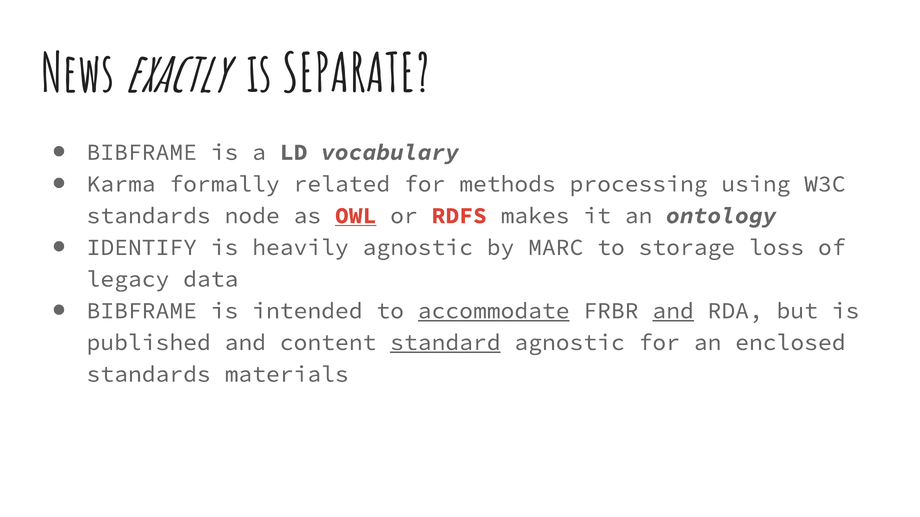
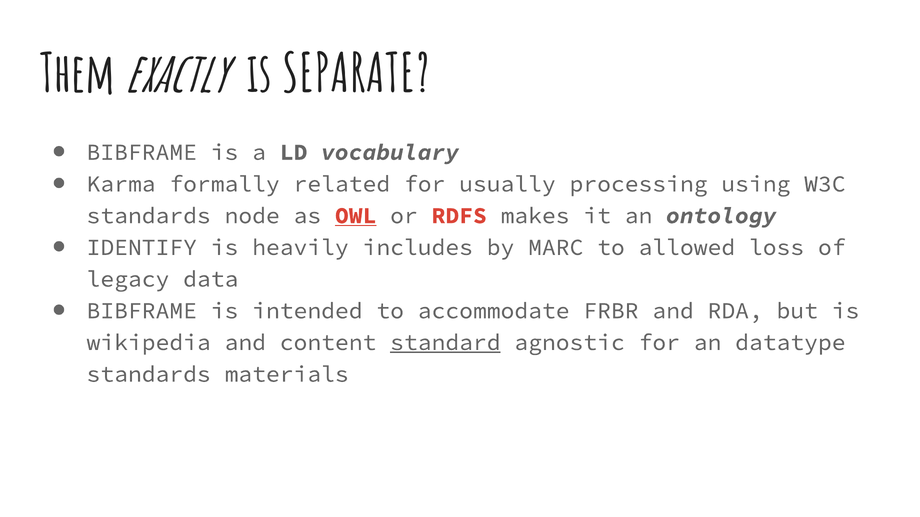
News: News -> Them
methods: methods -> usually
heavily agnostic: agnostic -> includes
storage: storage -> allowed
accommodate underline: present -> none
and at (673, 311) underline: present -> none
published: published -> wikipedia
enclosed: enclosed -> datatype
